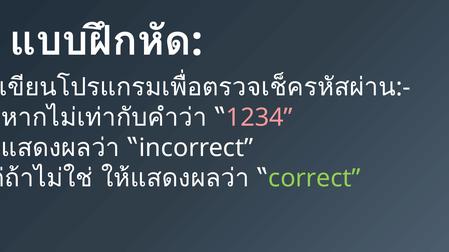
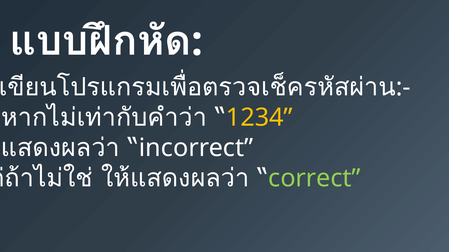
1234 colour: pink -> yellow
